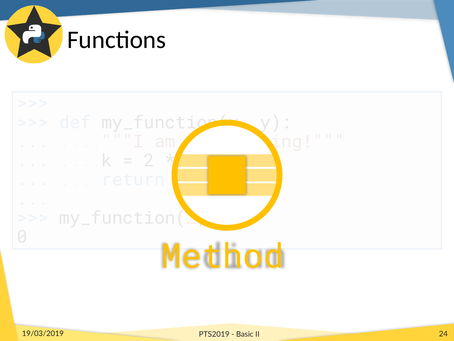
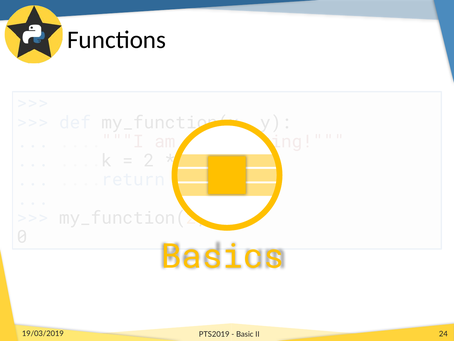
Method: Method -> Basics
